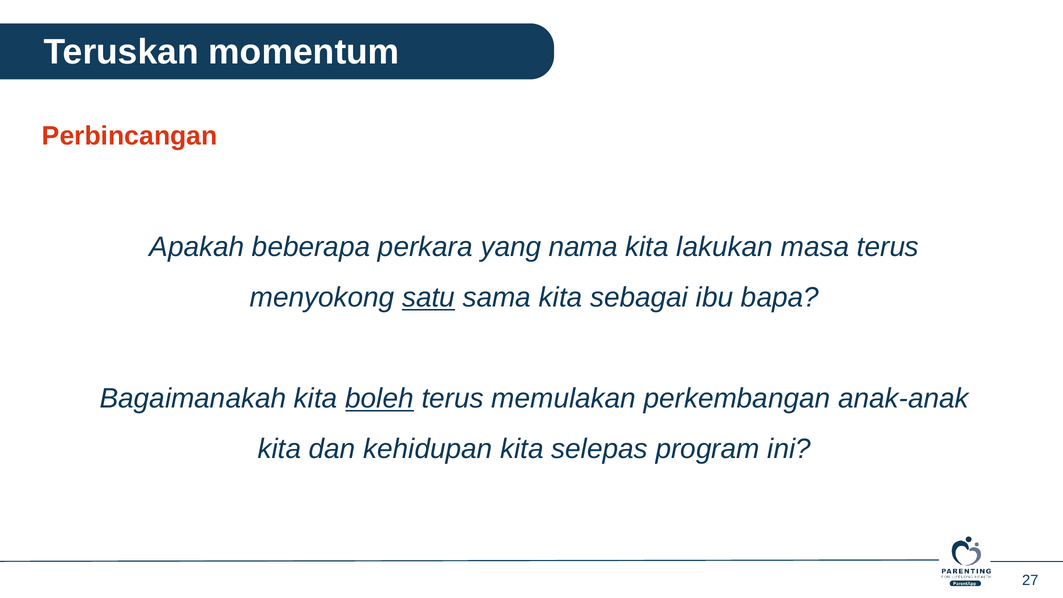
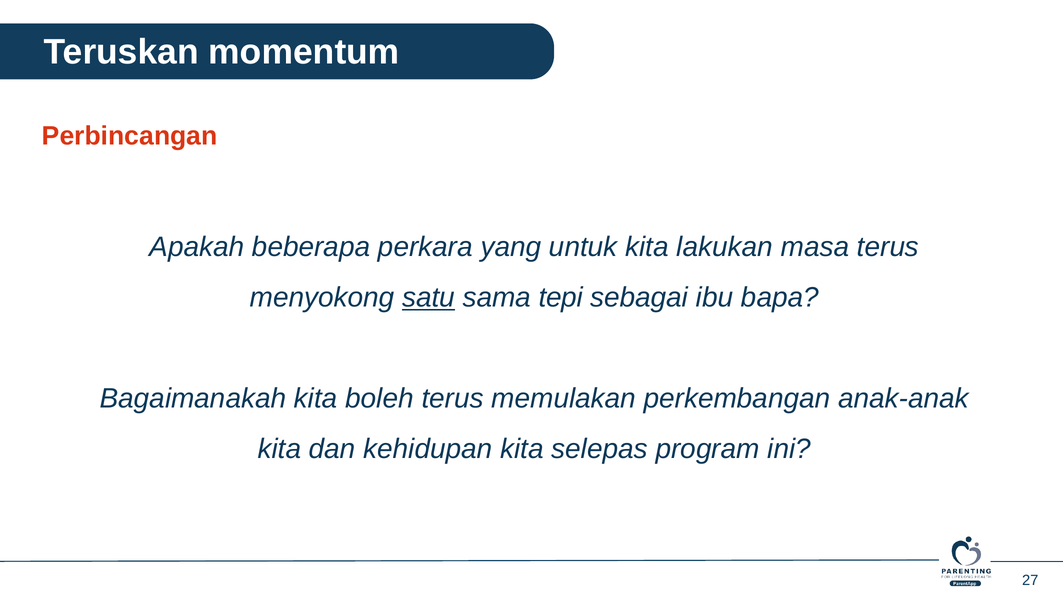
nama: nama -> untuk
sama kita: kita -> tepi
boleh underline: present -> none
